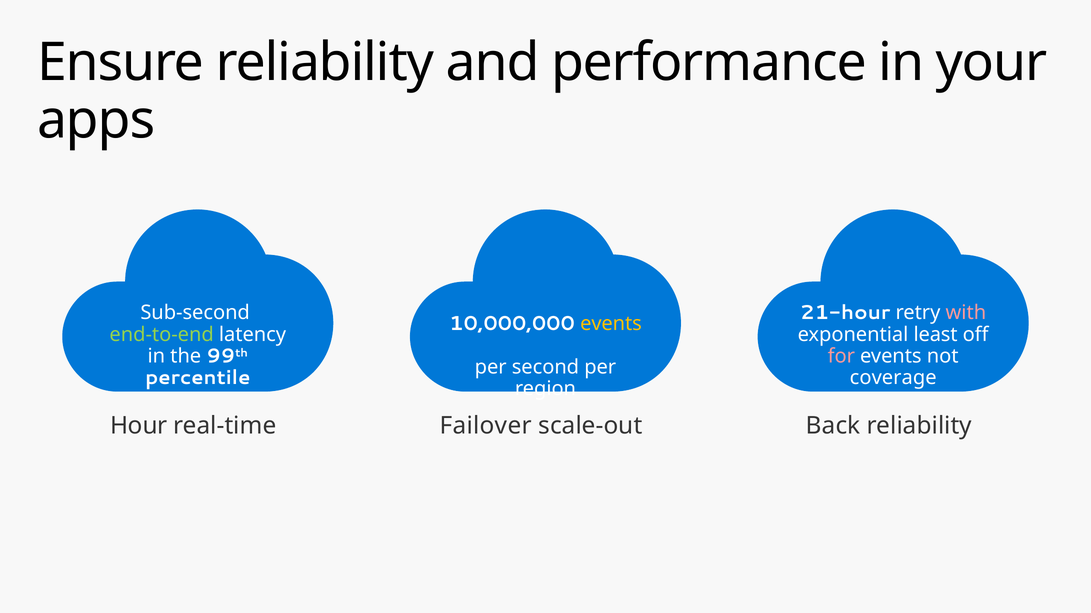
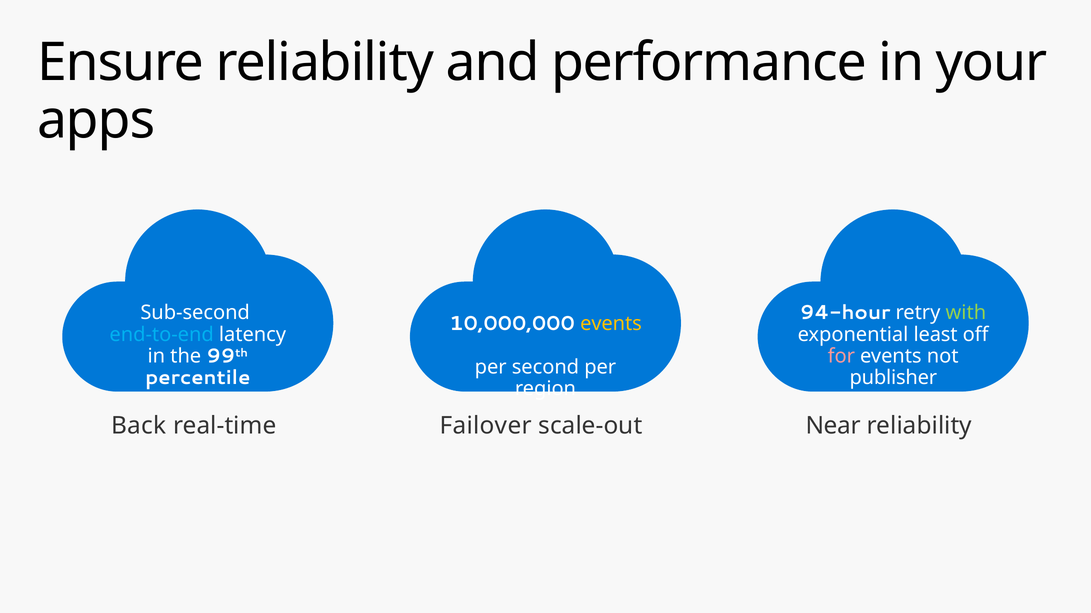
21-hour: 21-hour -> 94-hour
with colour: pink -> light green
end-to-end colour: light green -> light blue
coverage: coverage -> publisher
Hour: Hour -> Back
Back: Back -> Near
